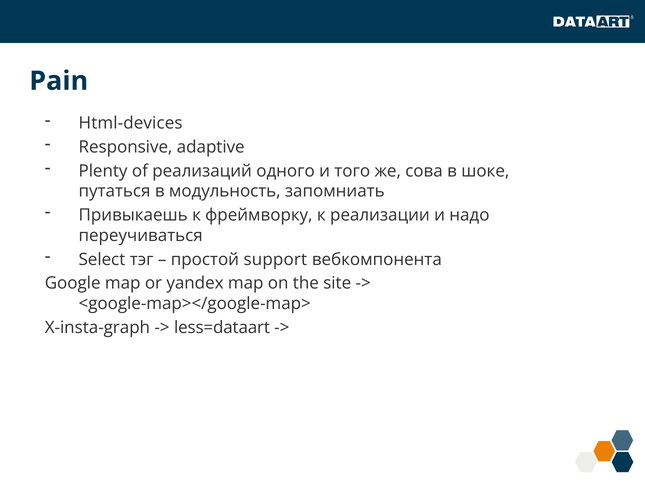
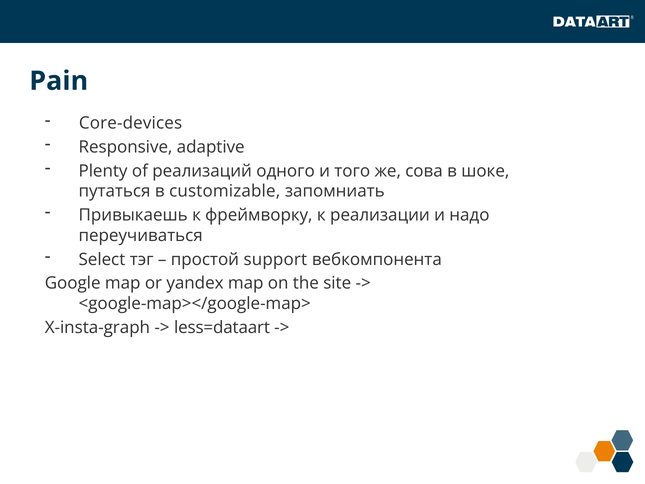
Html-devices: Html-devices -> Core-devices
модульность: модульность -> customizable
